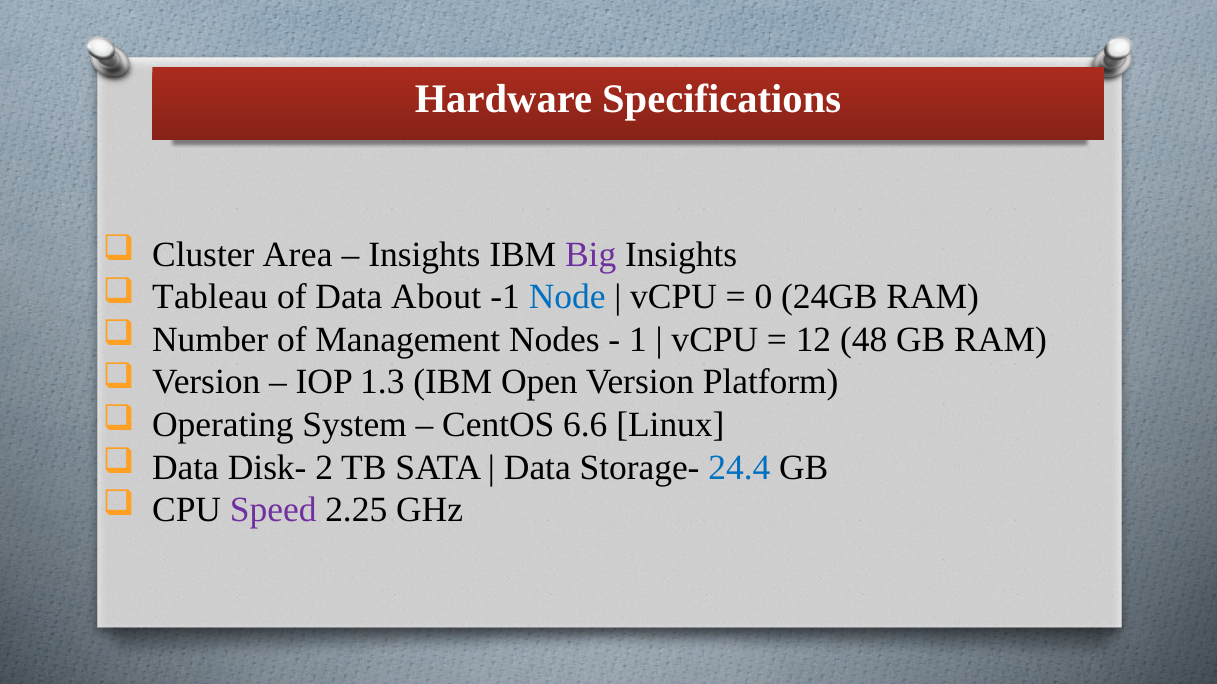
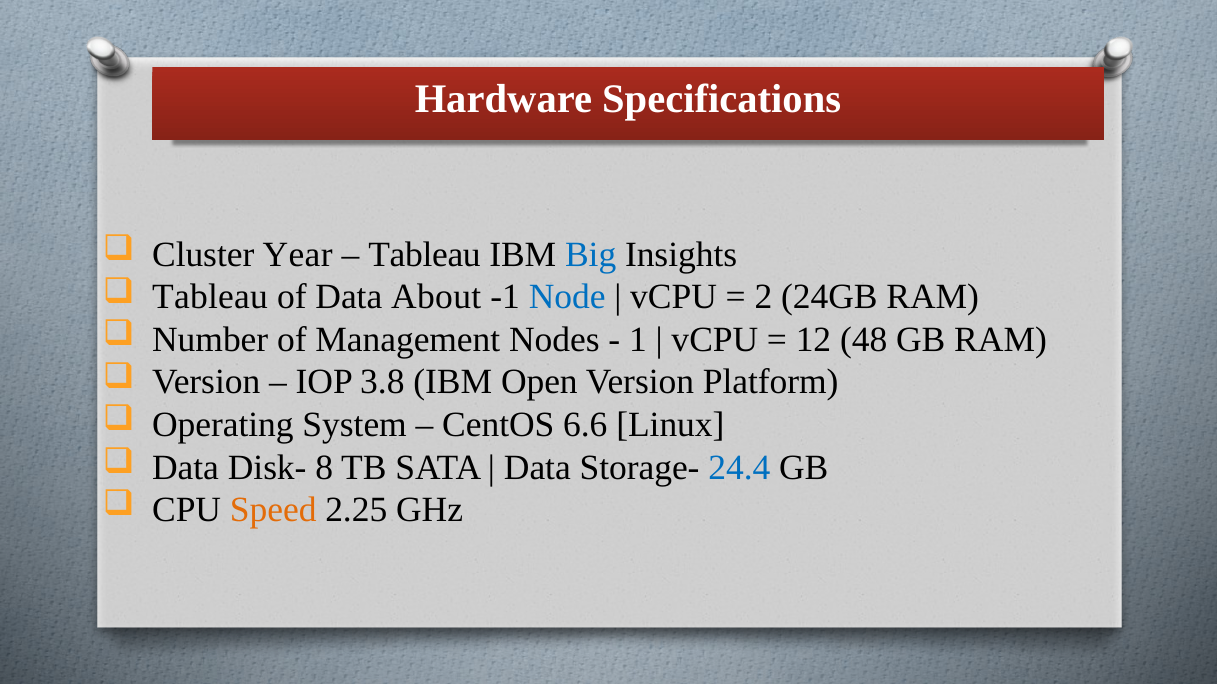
Area: Area -> Year
Insights at (424, 255): Insights -> Tableau
Big colour: purple -> blue
0: 0 -> 2
1.3: 1.3 -> 3.8
2: 2 -> 8
Speed colour: purple -> orange
